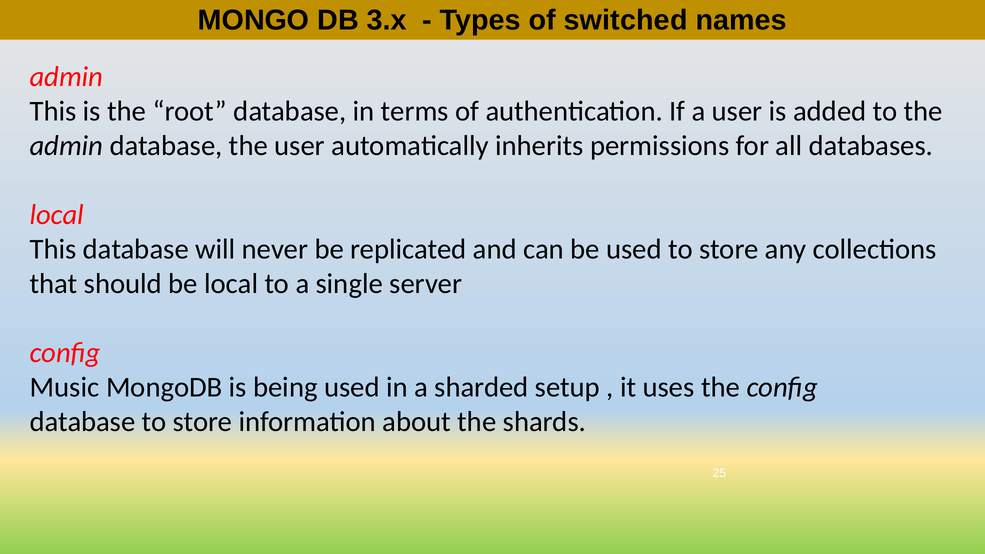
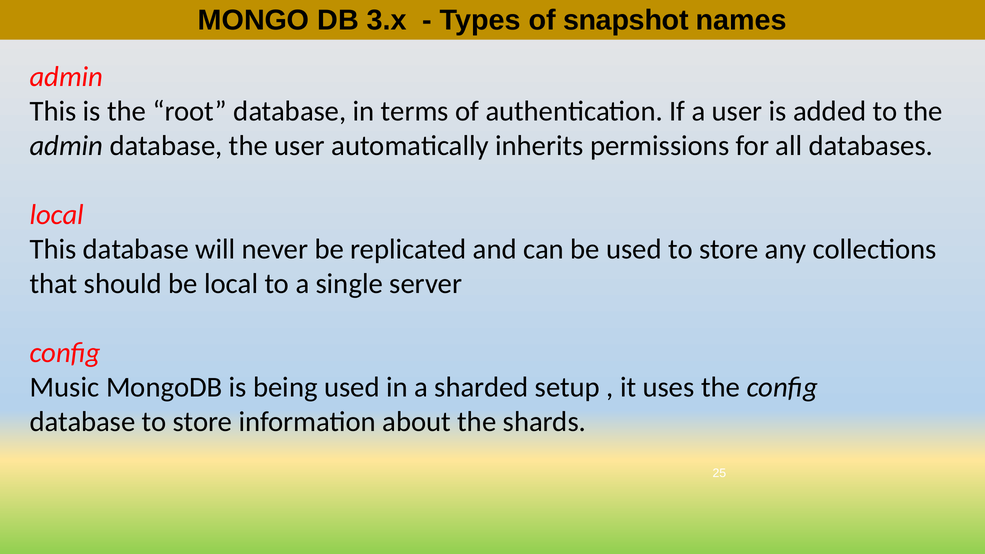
switched: switched -> snapshot
